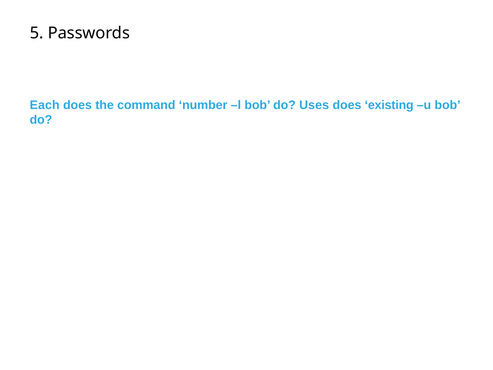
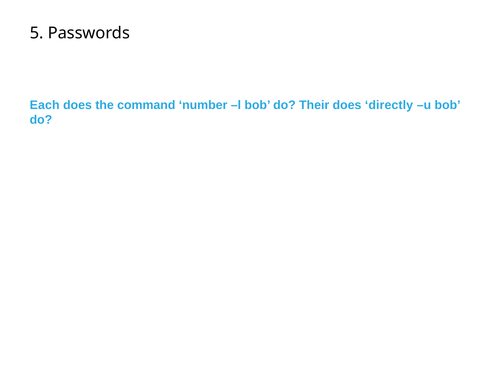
Uses: Uses -> Their
existing: existing -> directly
